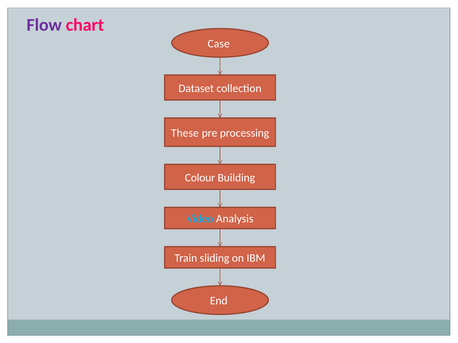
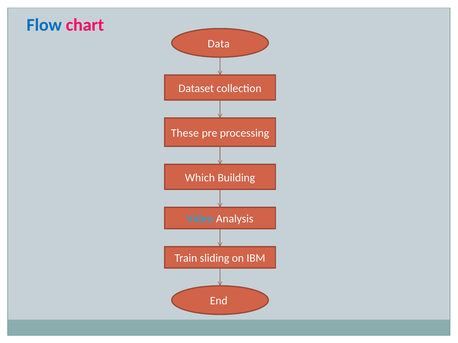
Flow colour: purple -> blue
Case: Case -> Data
Colour: Colour -> Which
